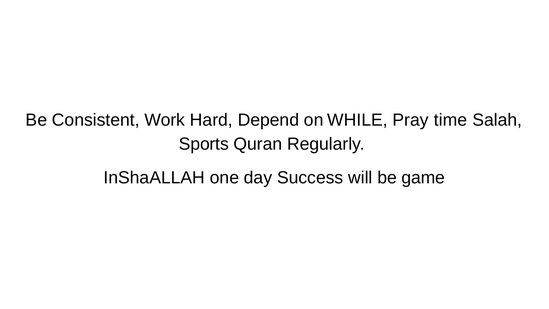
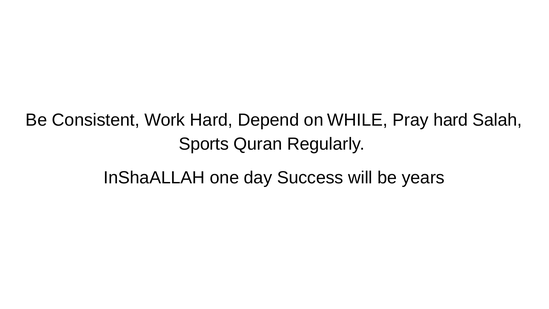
Pray time: time -> hard
game: game -> years
